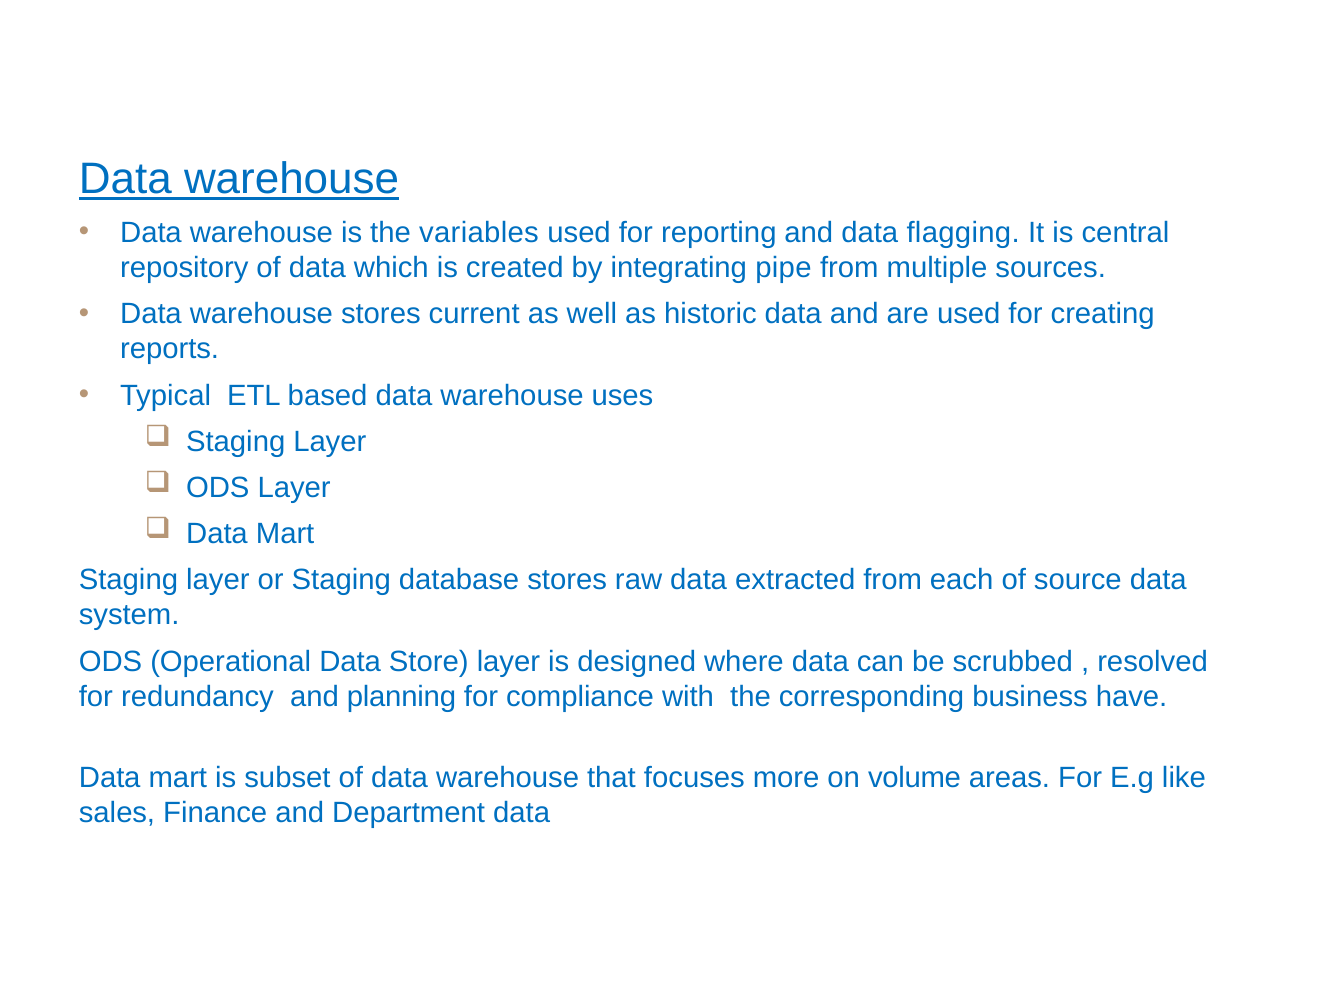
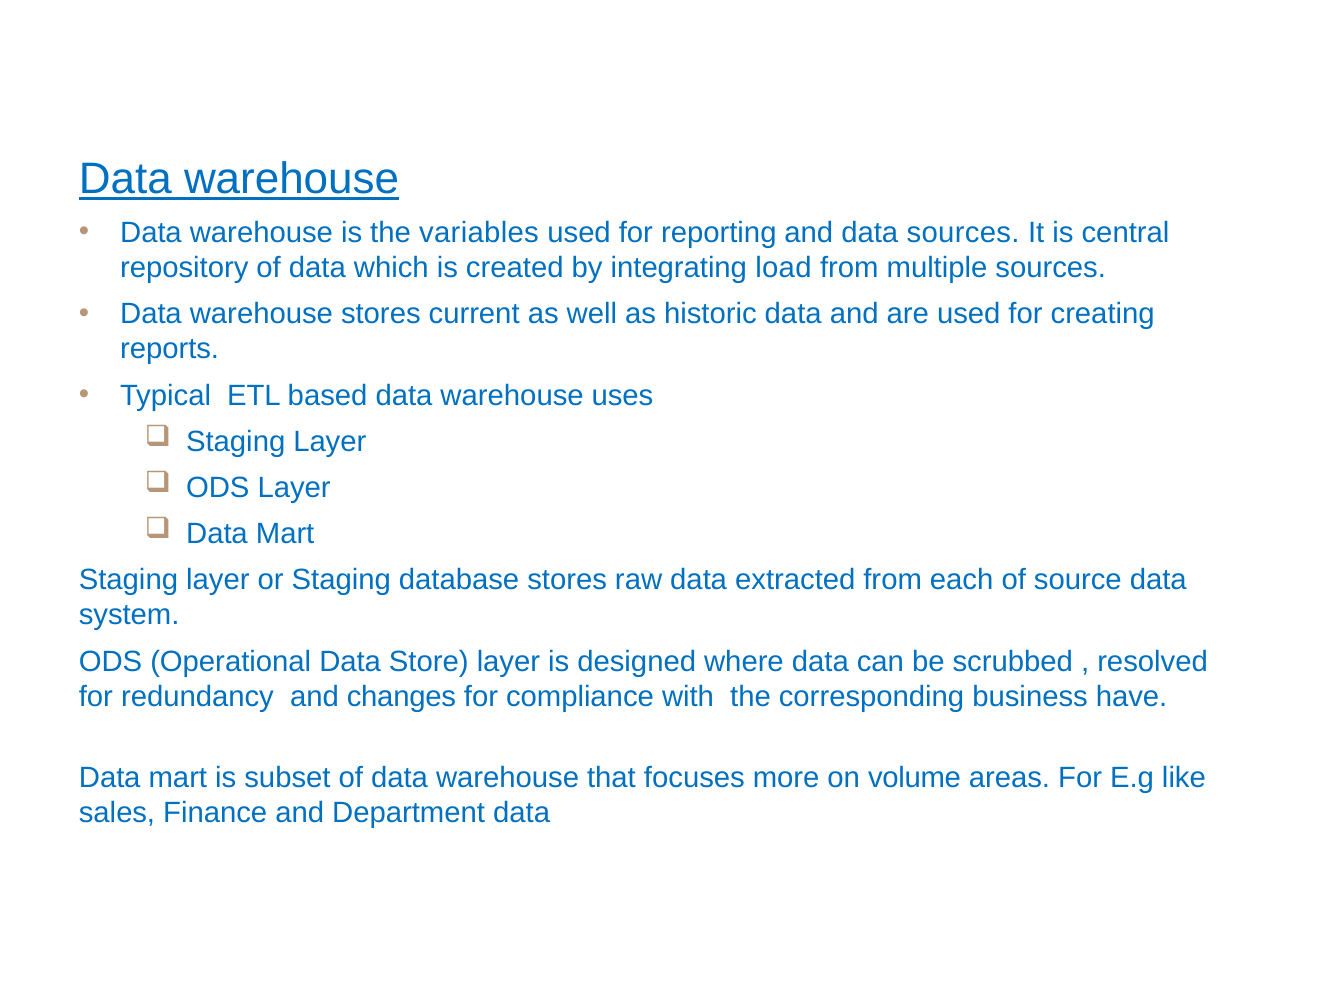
data flagging: flagging -> sources
pipe: pipe -> load
planning: planning -> changes
